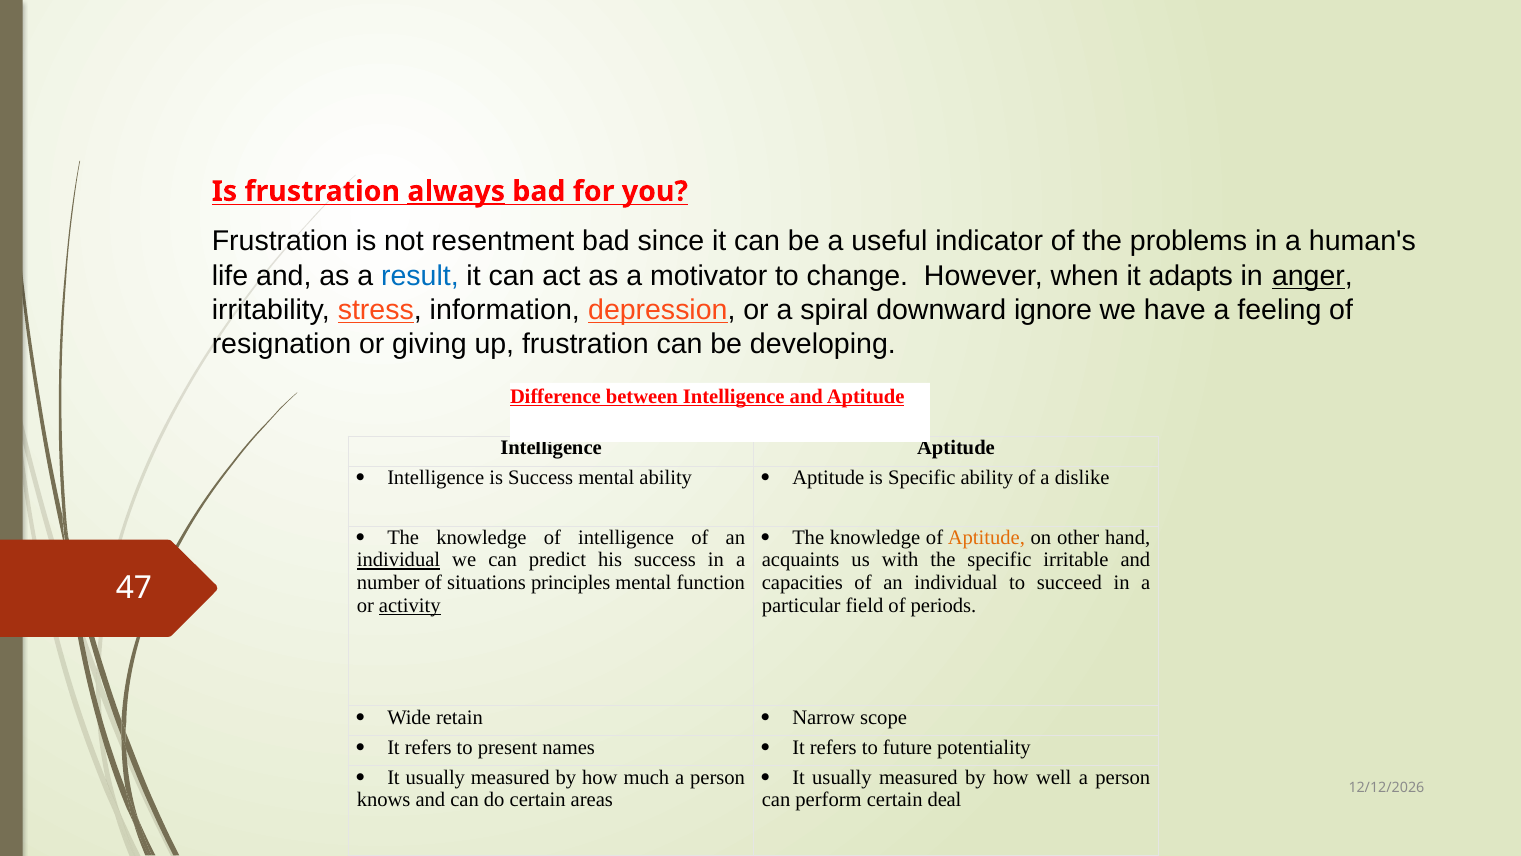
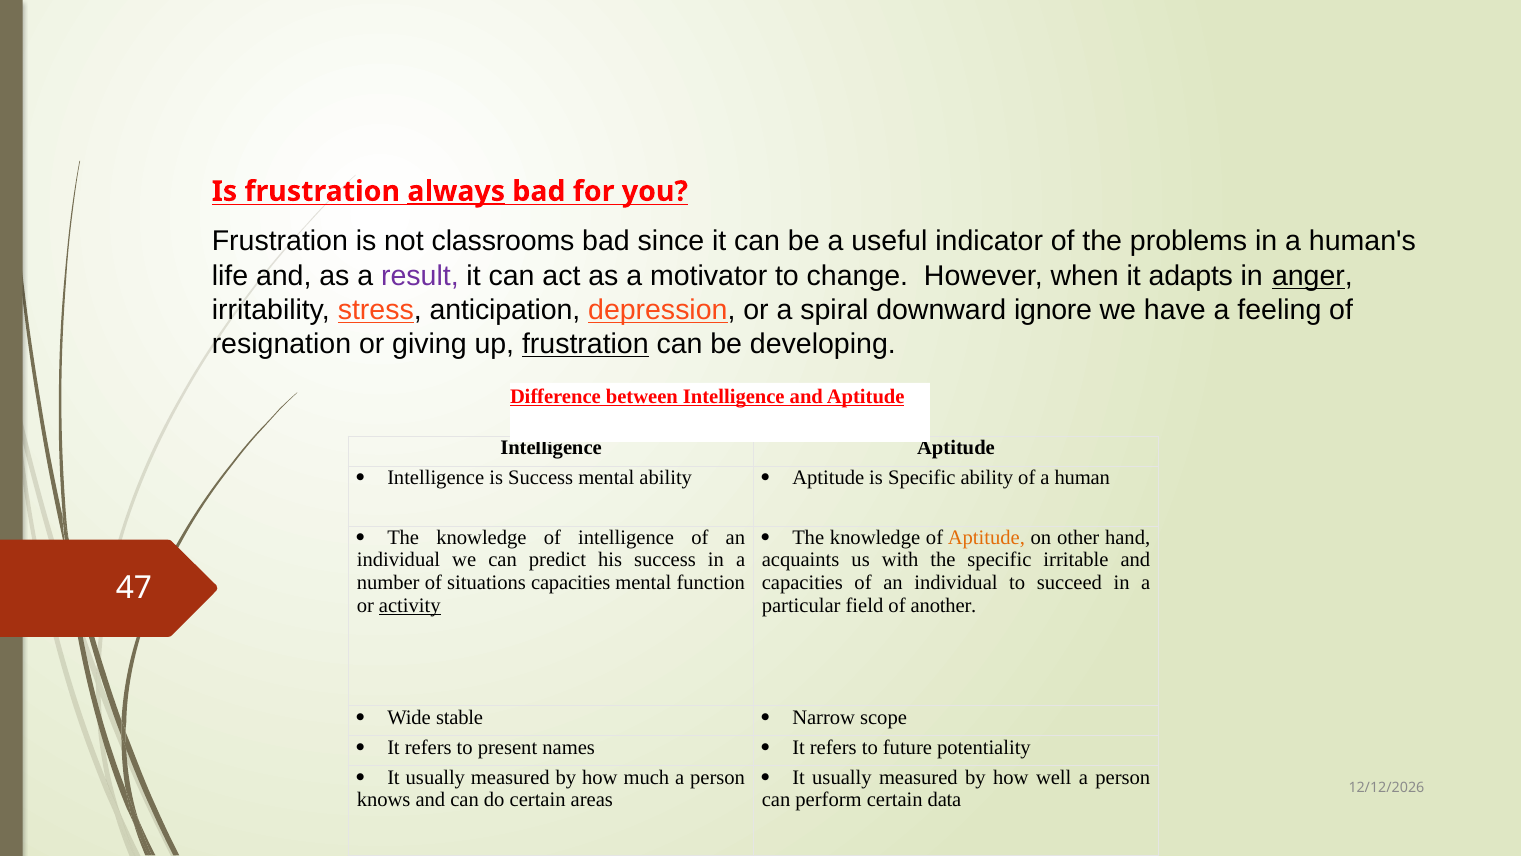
resentment: resentment -> classrooms
result colour: blue -> purple
information: information -> anticipation
frustration at (585, 344) underline: none -> present
dislike: dislike -> human
individual at (398, 560) underline: present -> none
situations principles: principles -> capacities
periods: periods -> another
retain: retain -> stable
deal: deal -> data
